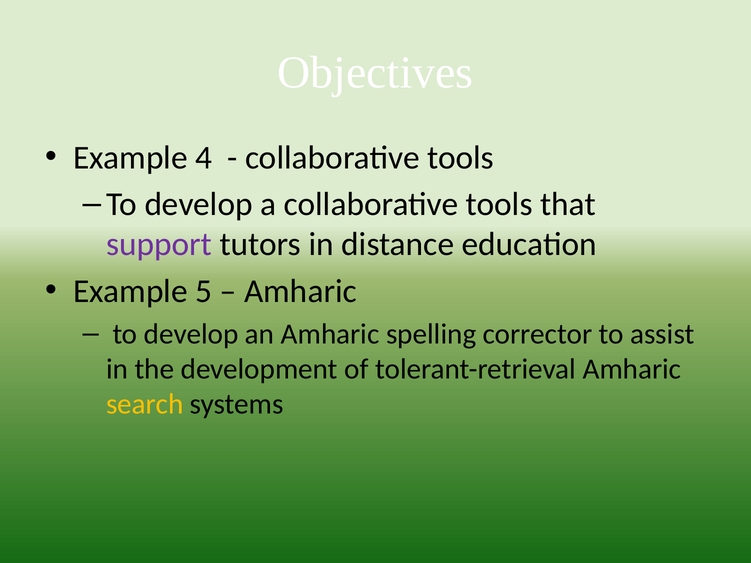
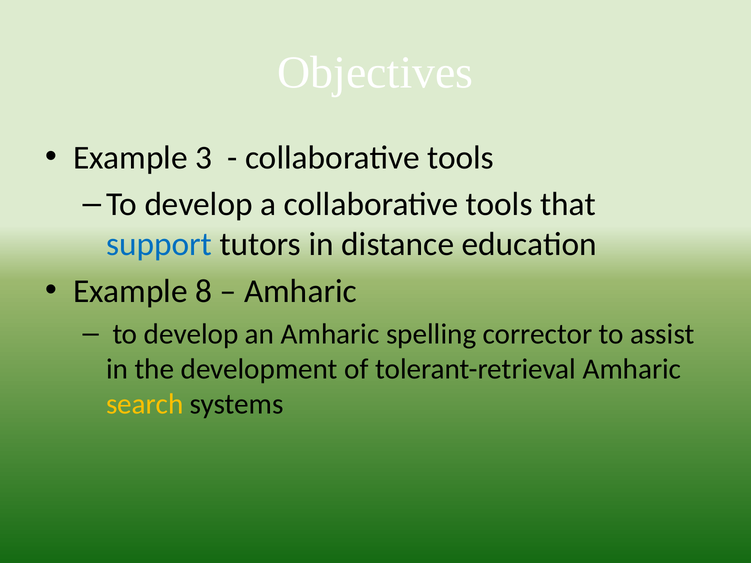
4: 4 -> 3
support colour: purple -> blue
5: 5 -> 8
